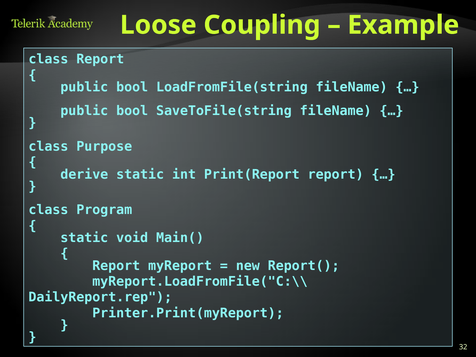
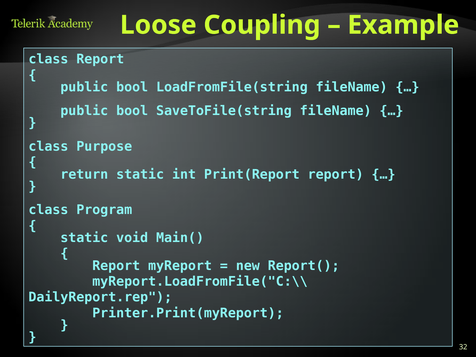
derive: derive -> return
